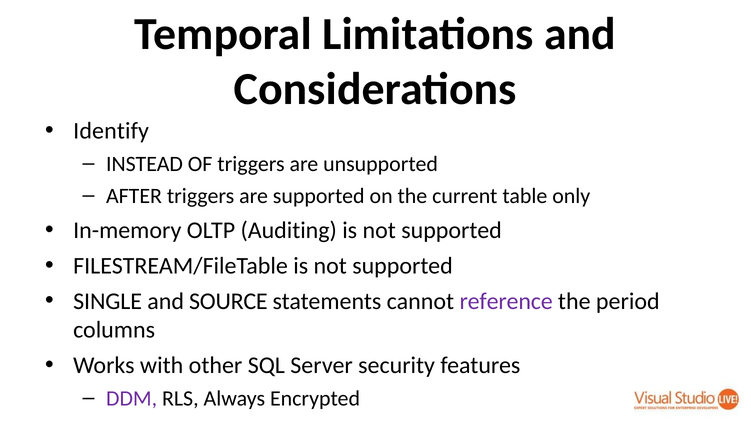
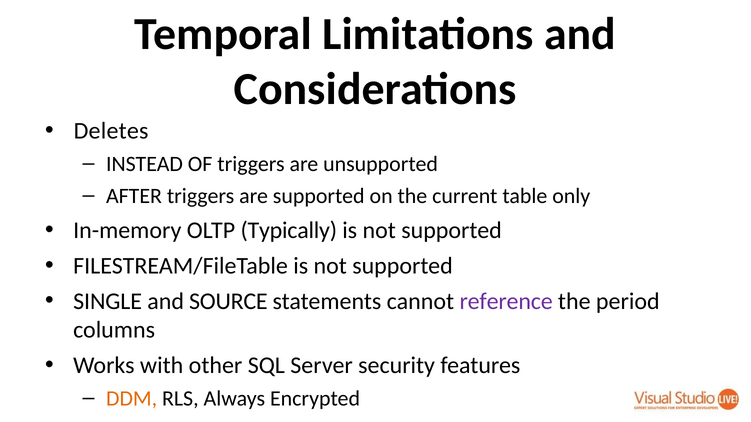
Identify: Identify -> Deletes
Auditing: Auditing -> Typically
DDM colour: purple -> orange
